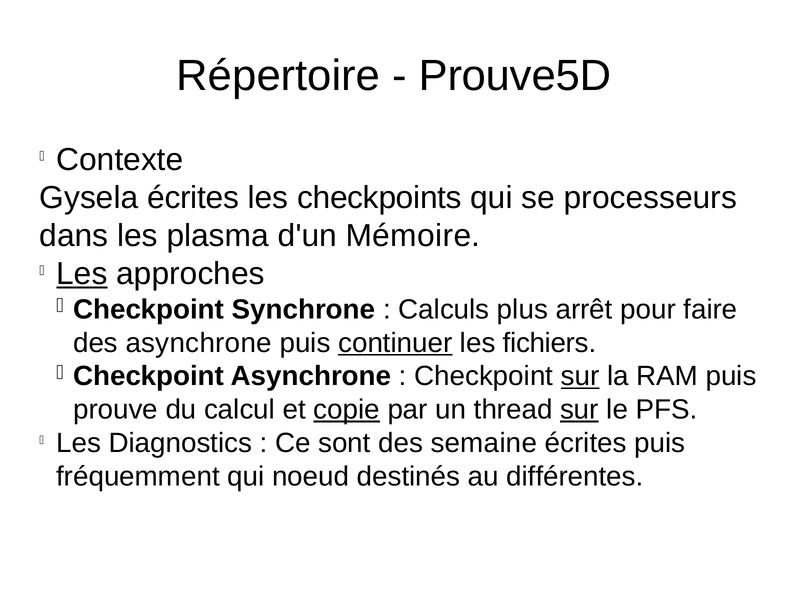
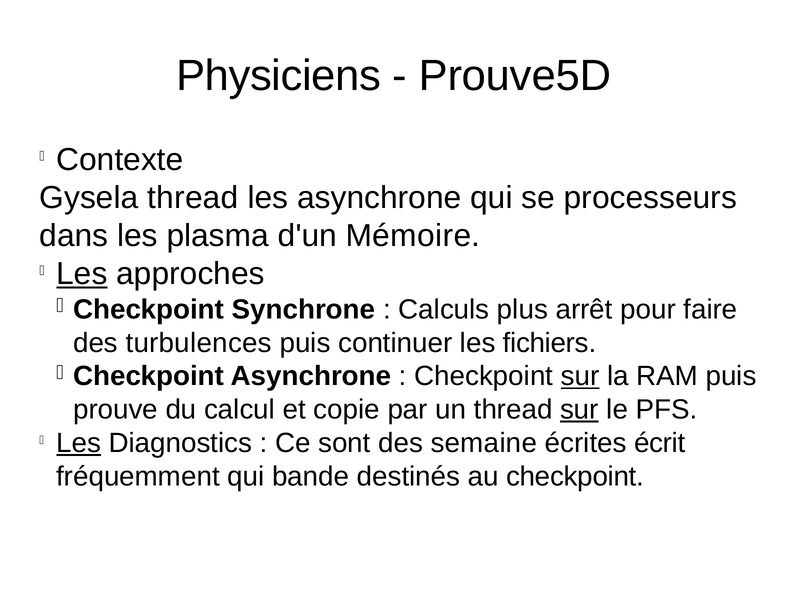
Répertoire: Répertoire -> Physiciens
Gysela écrites: écrites -> thread
les checkpoints: checkpoints -> asynchrone
des asynchrone: asynchrone -> turbulences
continuer underline: present -> none
copie underline: present -> none
Les at (79, 443) underline: none -> present
écrites puis: puis -> écrit
noeud: noeud -> bande
au différentes: différentes -> checkpoint
